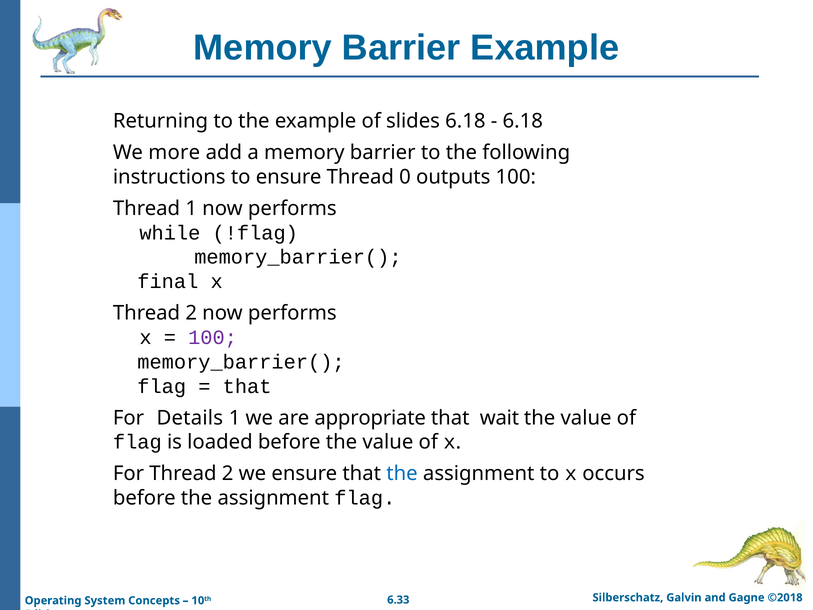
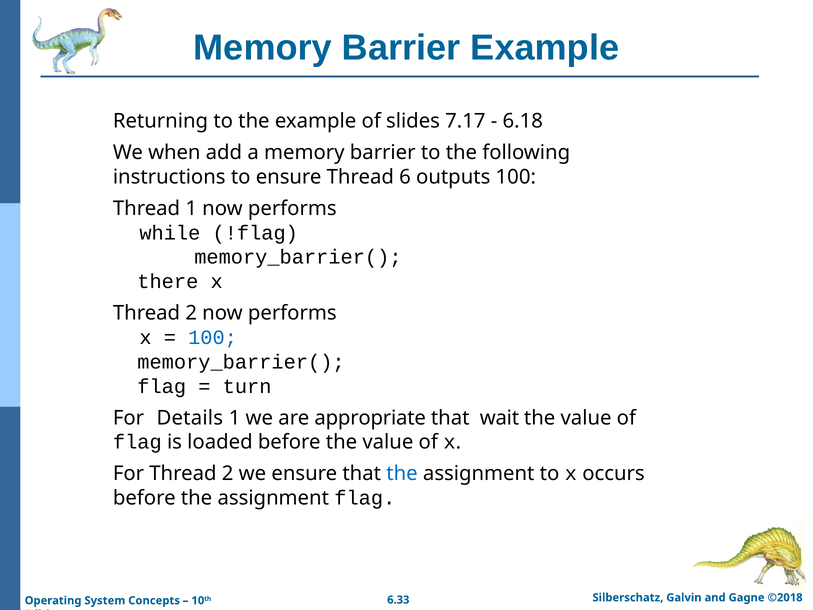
slides 6.18: 6.18 -> 7.17
more: more -> when
0: 0 -> 6
final: final -> there
100 at (213, 337) colour: purple -> blue
that at (247, 386): that -> turn
